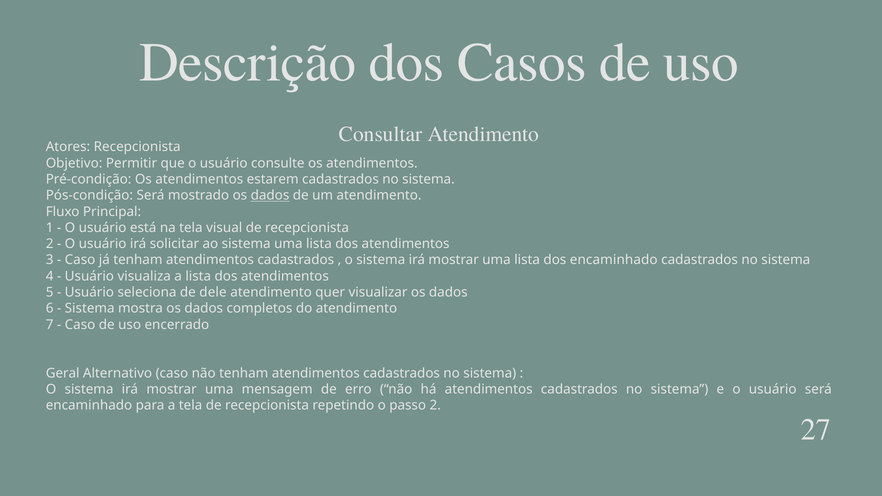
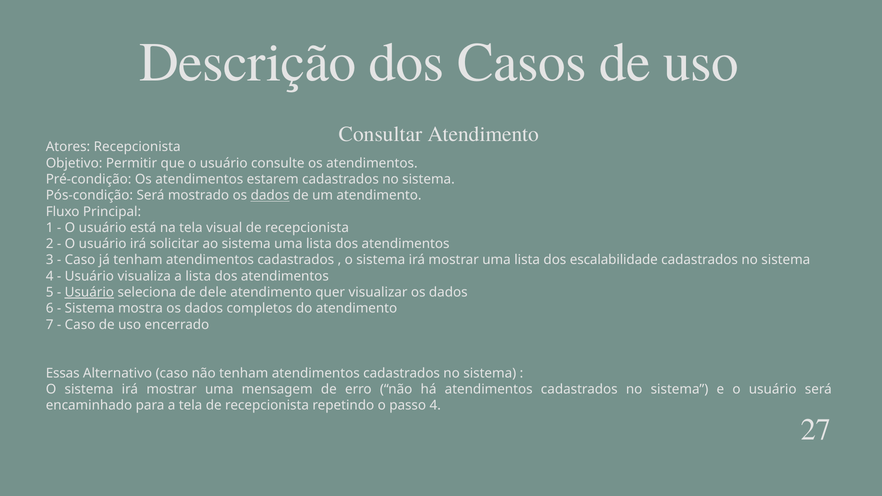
dos encaminhado: encaminhado -> escalabilidade
Usuário at (89, 292) underline: none -> present
Geral: Geral -> Essas
passo 2: 2 -> 4
